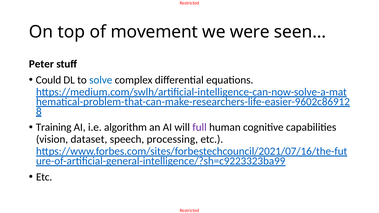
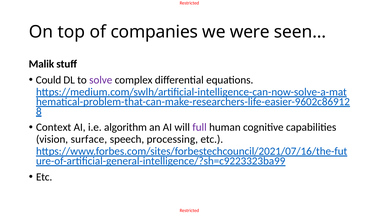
movement: movement -> companies
Peter: Peter -> Malik
solve colour: blue -> purple
Training: Training -> Context
dataset: dataset -> surface
